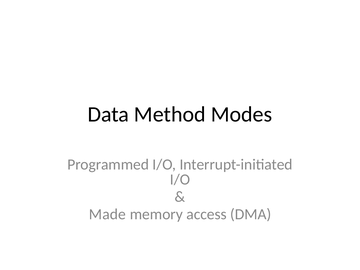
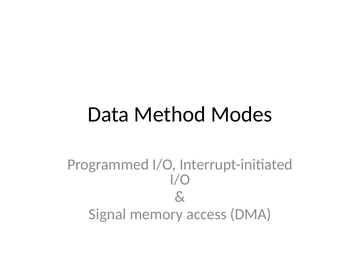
Made: Made -> Signal
